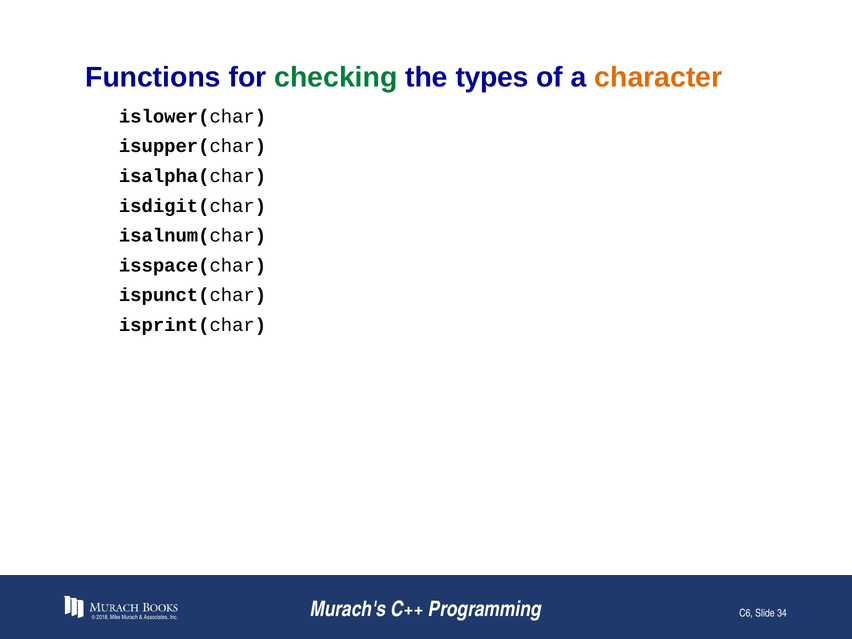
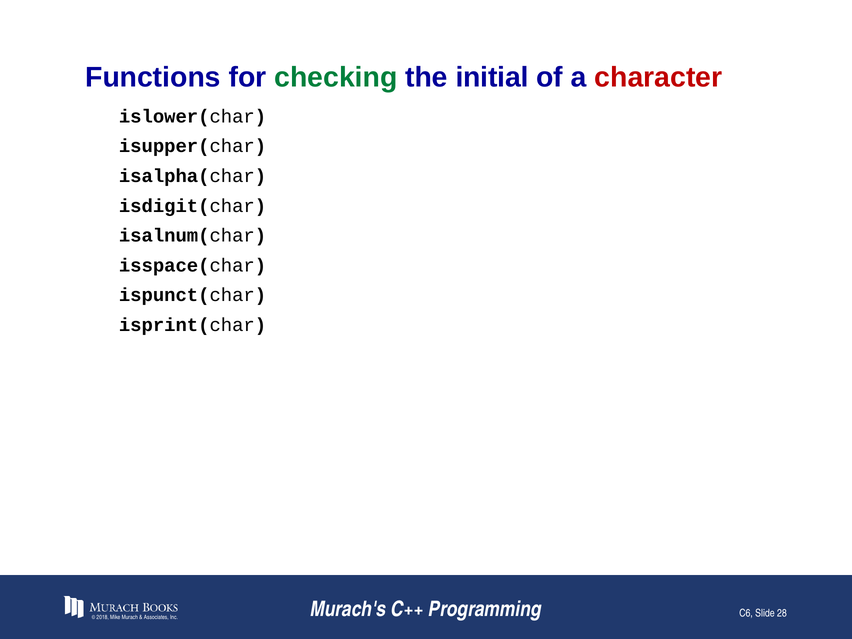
types: types -> initial
character colour: orange -> red
34: 34 -> 28
